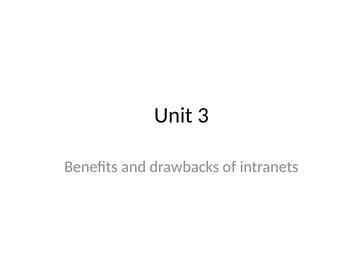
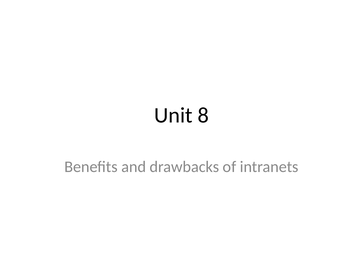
3: 3 -> 8
